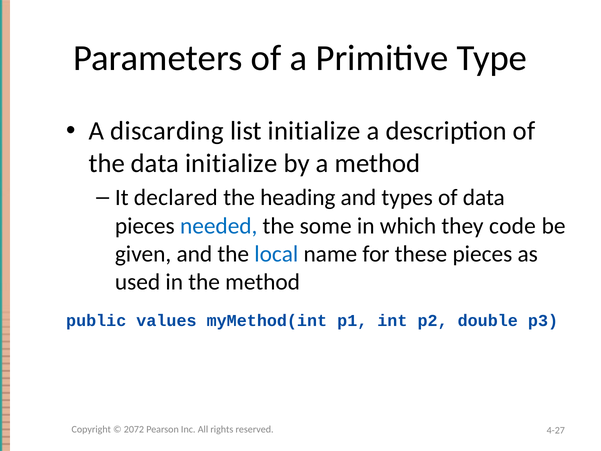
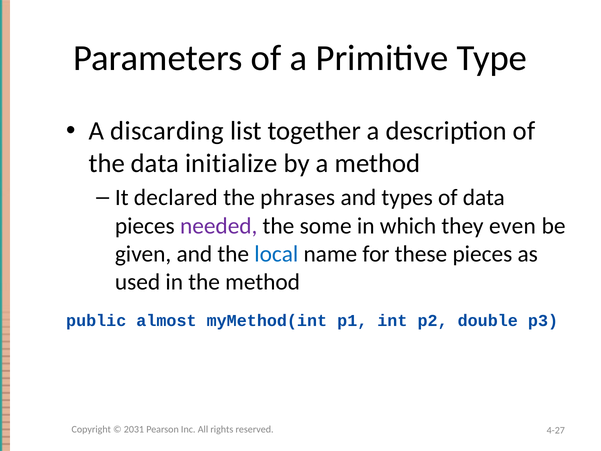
list initialize: initialize -> together
heading: heading -> phrases
needed colour: blue -> purple
code: code -> even
values: values -> almost
2072: 2072 -> 2031
